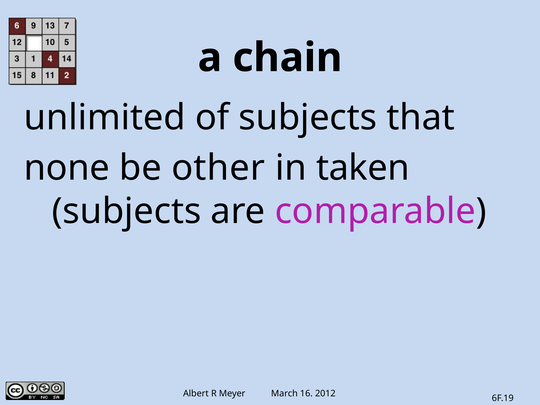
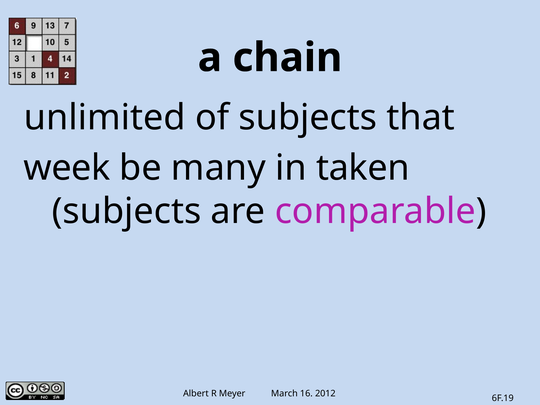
none: none -> week
other: other -> many
